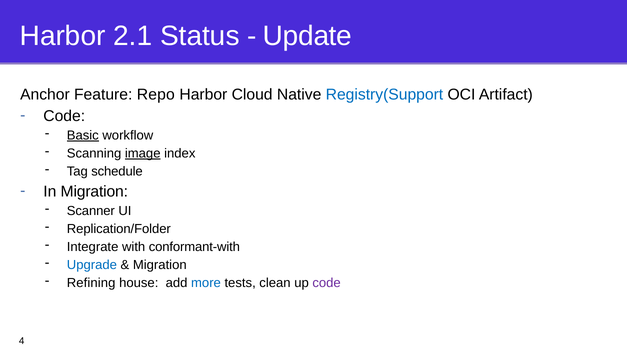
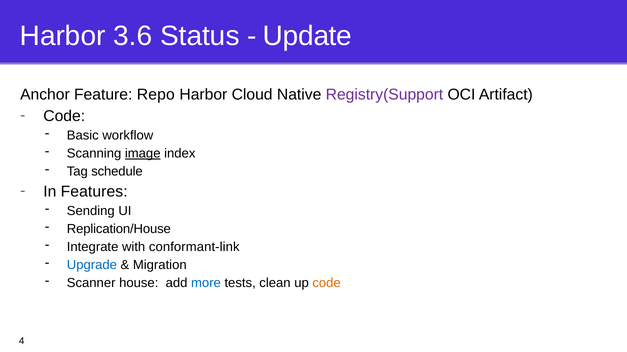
2.1: 2.1 -> 3.6
Registry(Support colour: blue -> purple
Basic underline: present -> none
In Migration: Migration -> Features
Scanner: Scanner -> Sending
Replication/Folder: Replication/Folder -> Replication/House
conformant-with: conformant-with -> conformant-link
Refining: Refining -> Scanner
code at (327, 284) colour: purple -> orange
